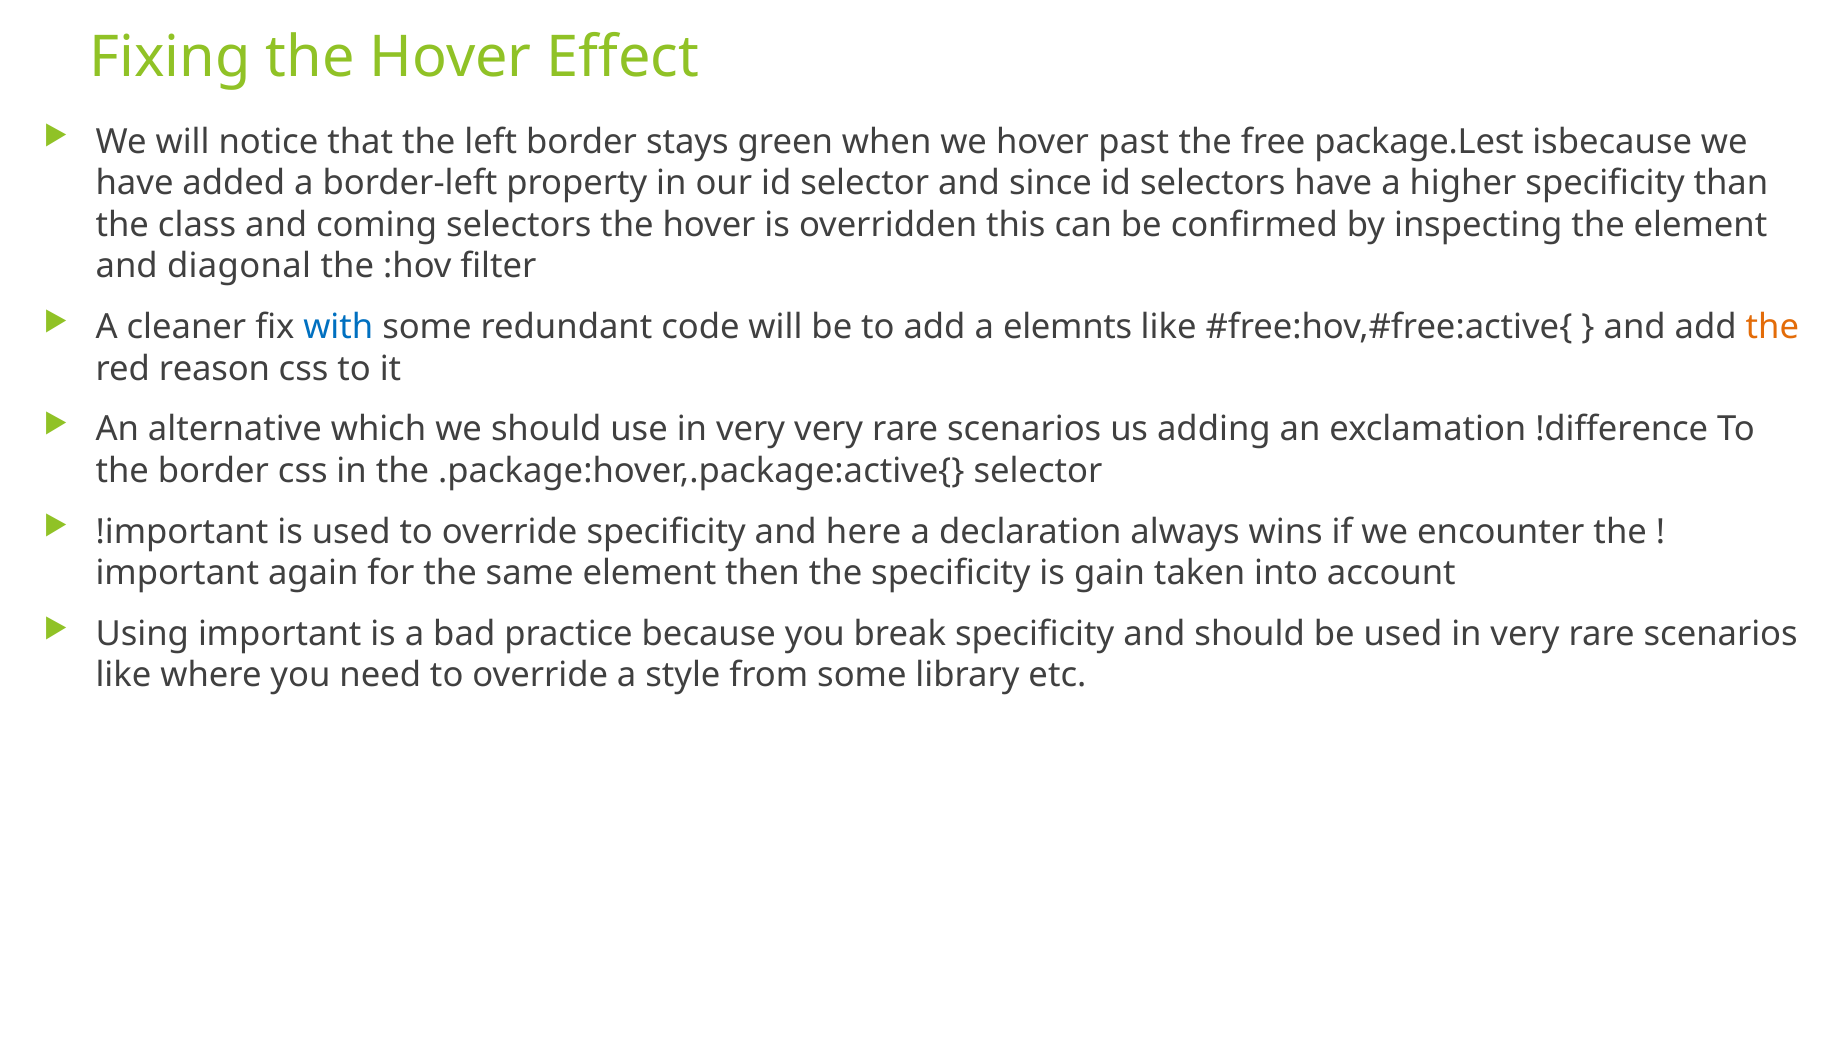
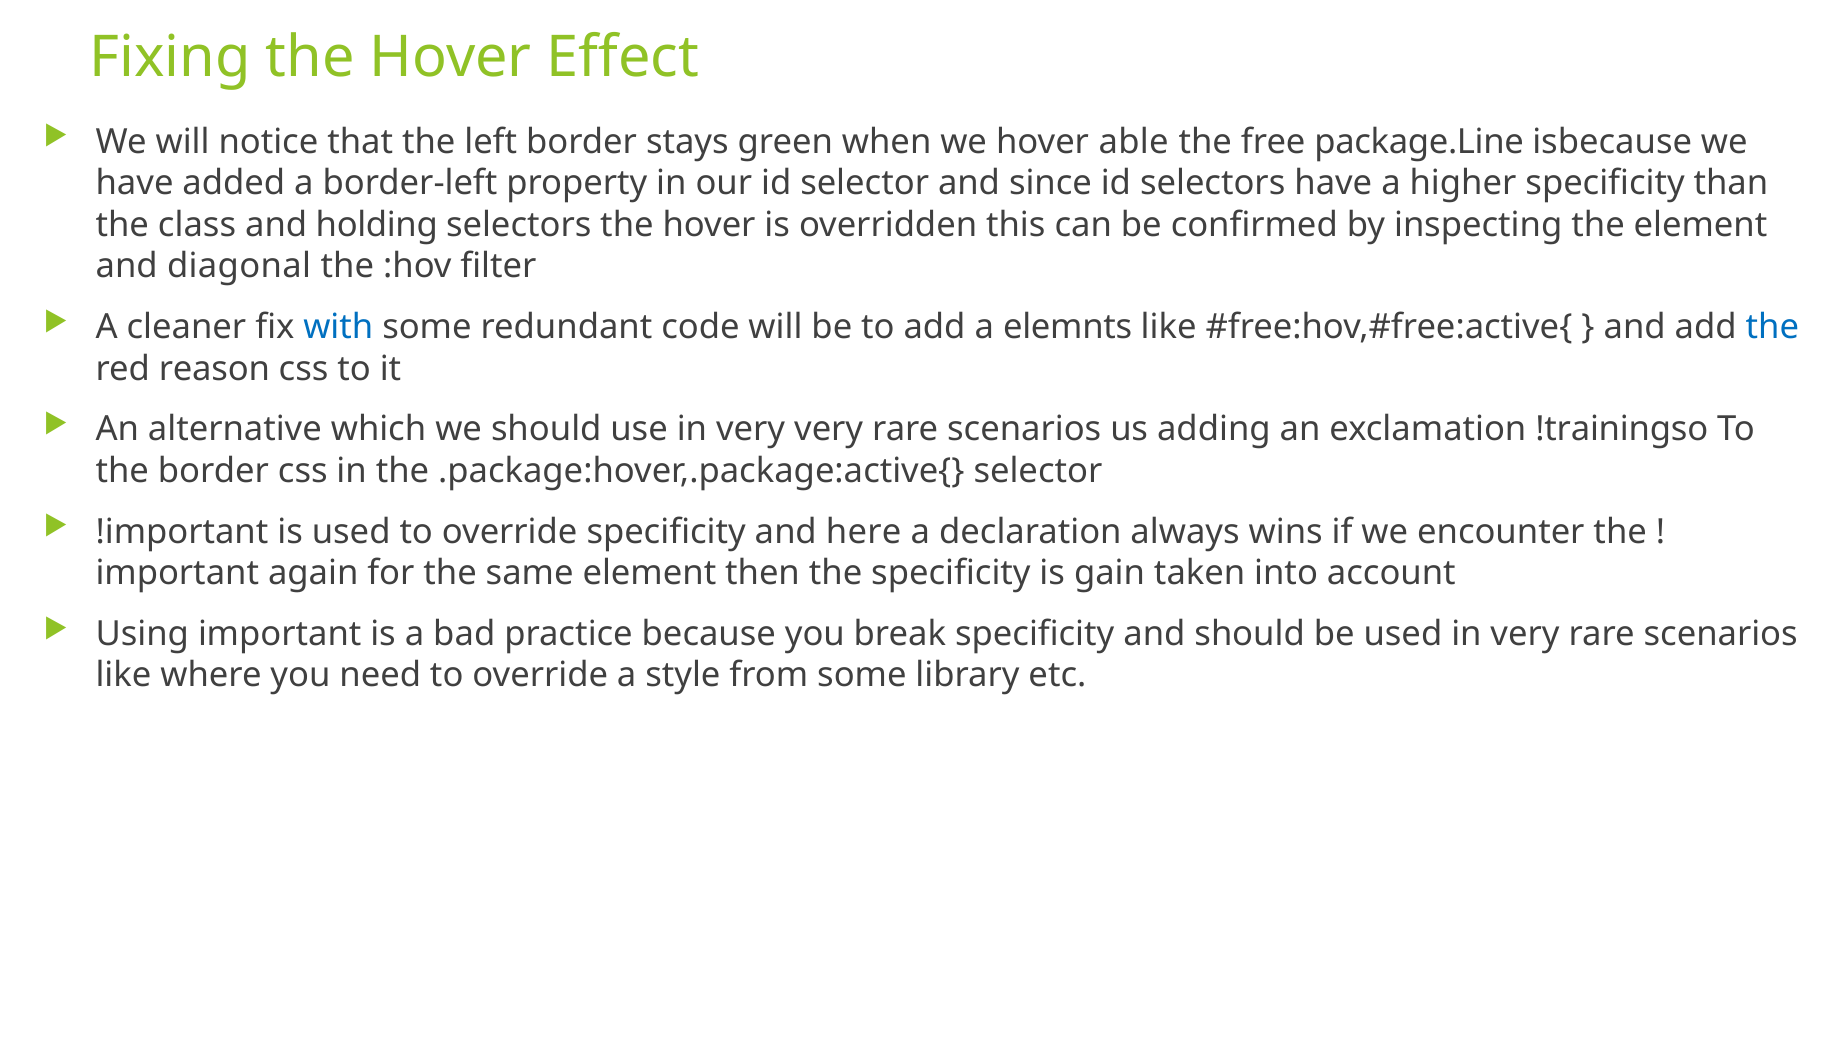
past: past -> able
package.Lest: package.Lest -> package.Line
coming: coming -> holding
the at (1772, 327) colour: orange -> blue
!difference: !difference -> !trainingso
